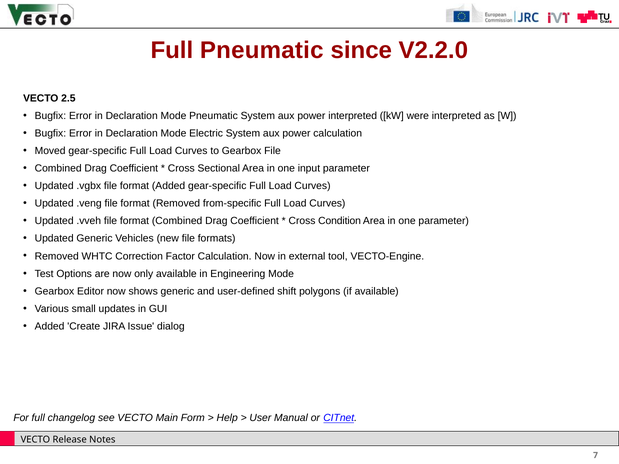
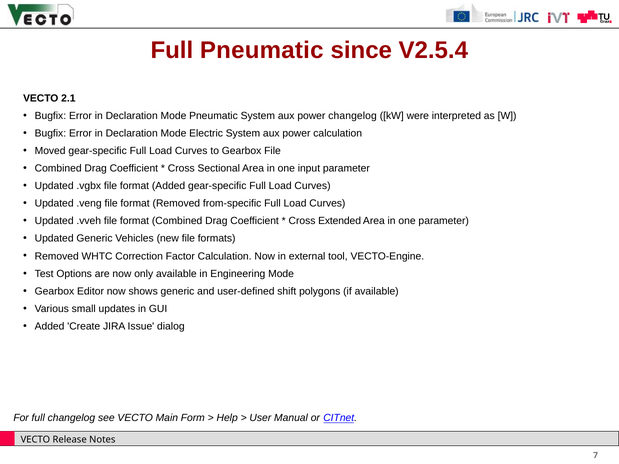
V2.2.0: V2.2.0 -> V2.5.4
2.5: 2.5 -> 2.1
power interpreted: interpreted -> changelog
Condition: Condition -> Extended
